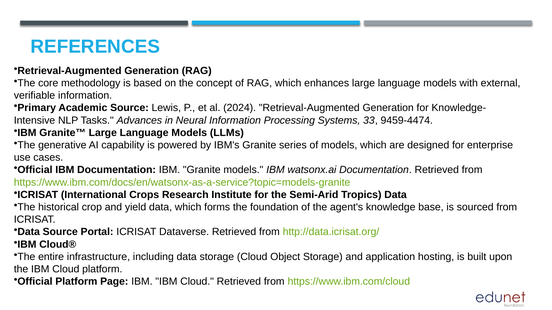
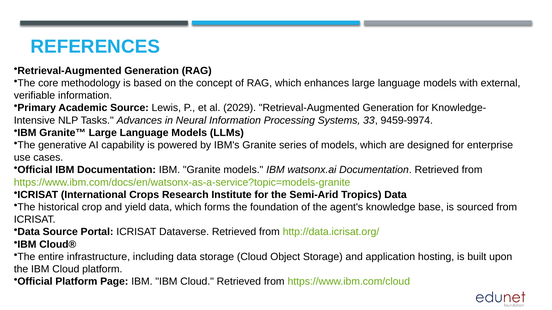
2024: 2024 -> 2029
9459-4474: 9459-4474 -> 9459-9974
